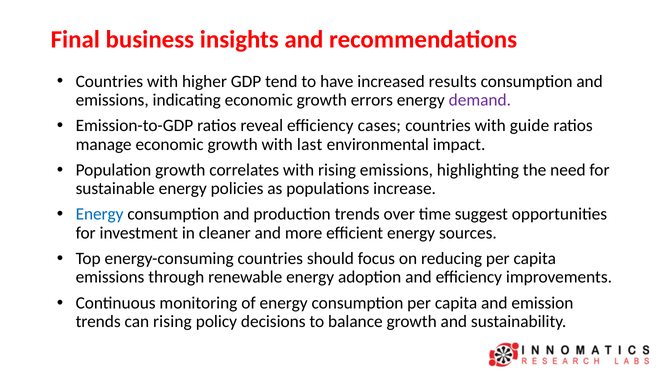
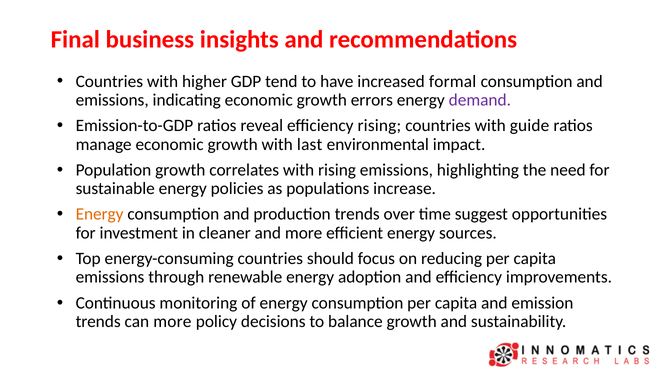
results: results -> formal
efficiency cases: cases -> rising
Energy at (100, 214) colour: blue -> orange
can rising: rising -> more
